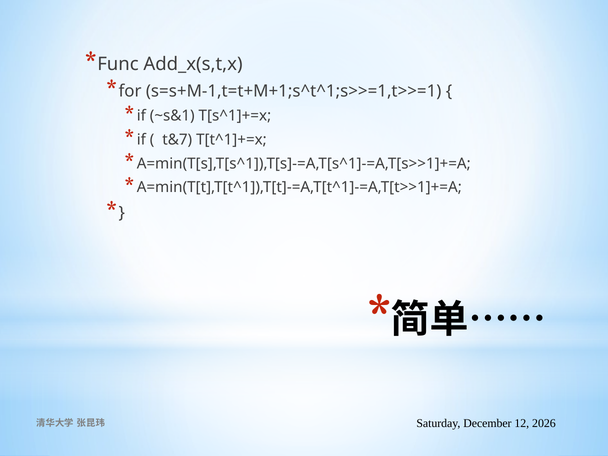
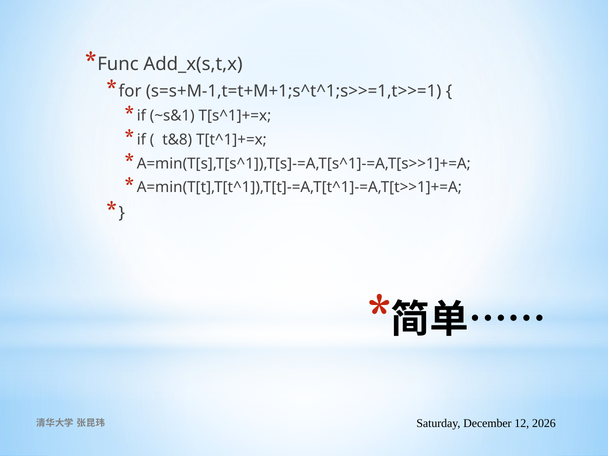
t&7: t&7 -> t&8
